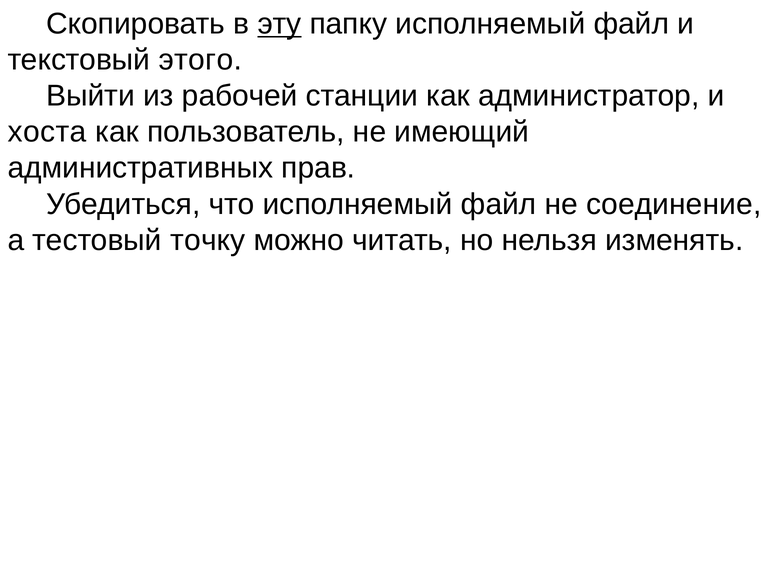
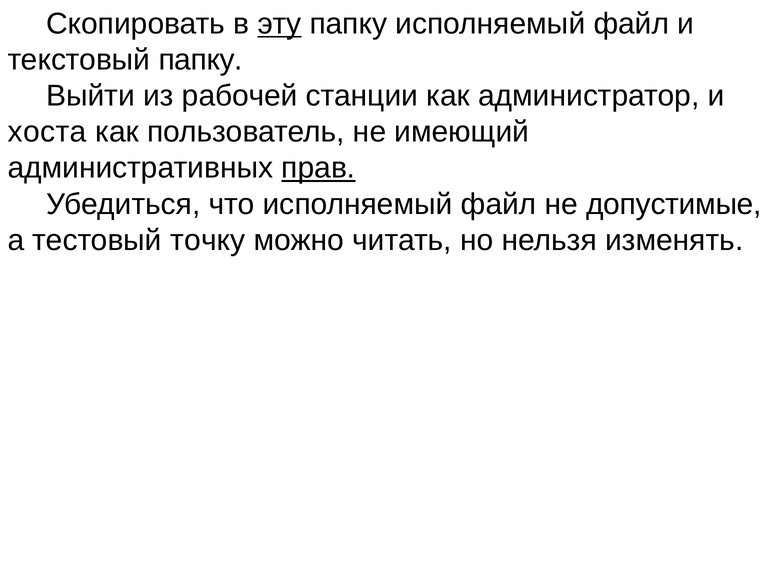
текстовый этого: этого -> папку
прав underline: none -> present
соединение: соединение -> допустимые
